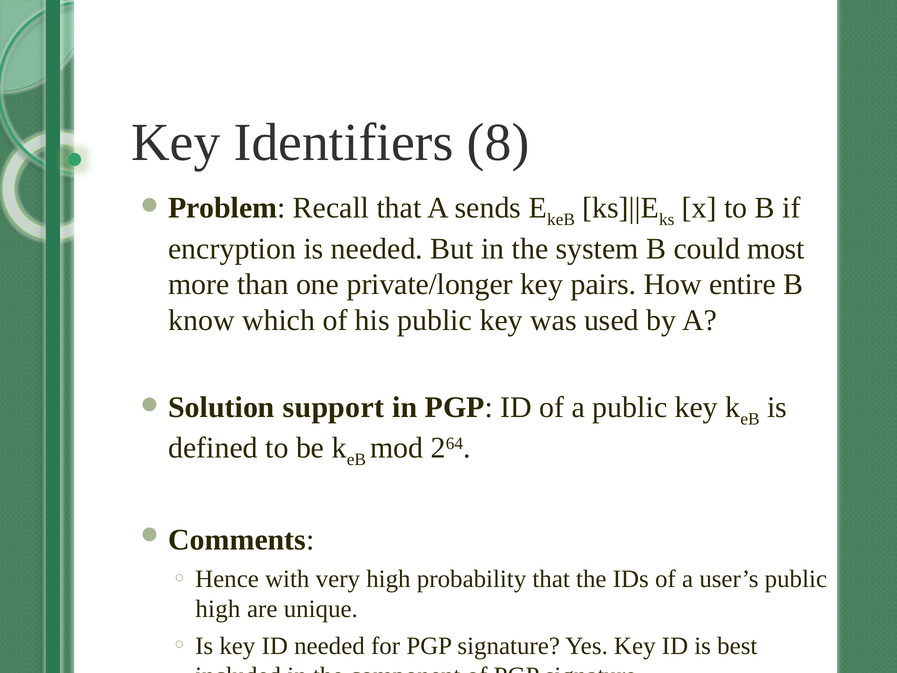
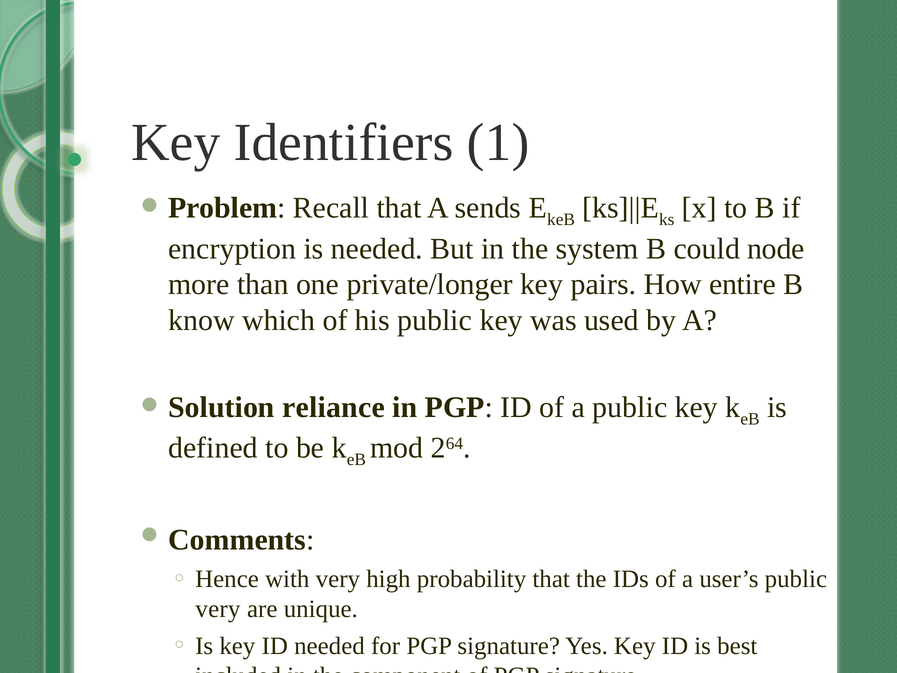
8: 8 -> 1
most: most -> node
support: support -> reliance
high at (218, 609): high -> very
